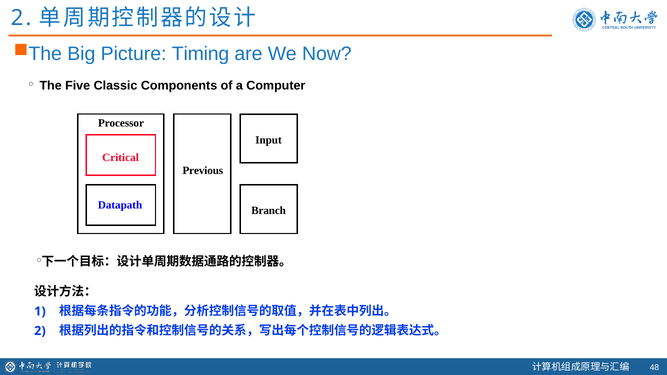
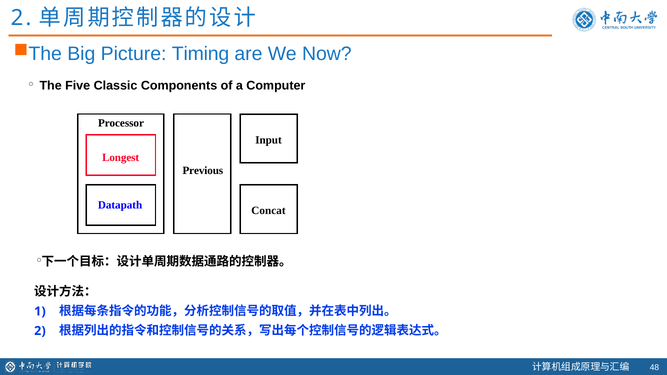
Critical: Critical -> Longest
Branch: Branch -> Concat
